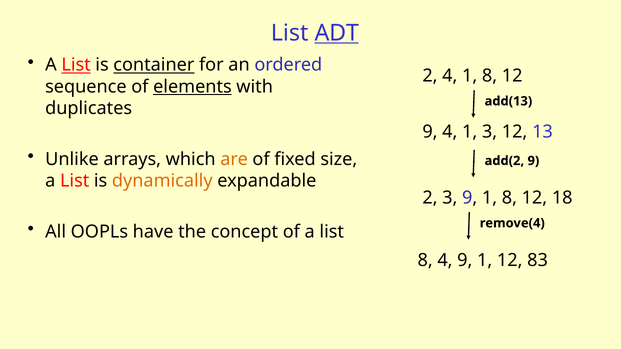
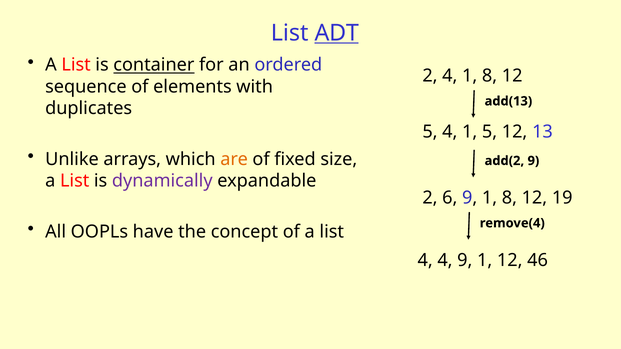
List at (76, 65) underline: present -> none
elements underline: present -> none
9 at (430, 132): 9 -> 5
1 3: 3 -> 5
dynamically colour: orange -> purple
2 3: 3 -> 6
18: 18 -> 19
8 at (425, 260): 8 -> 4
83: 83 -> 46
